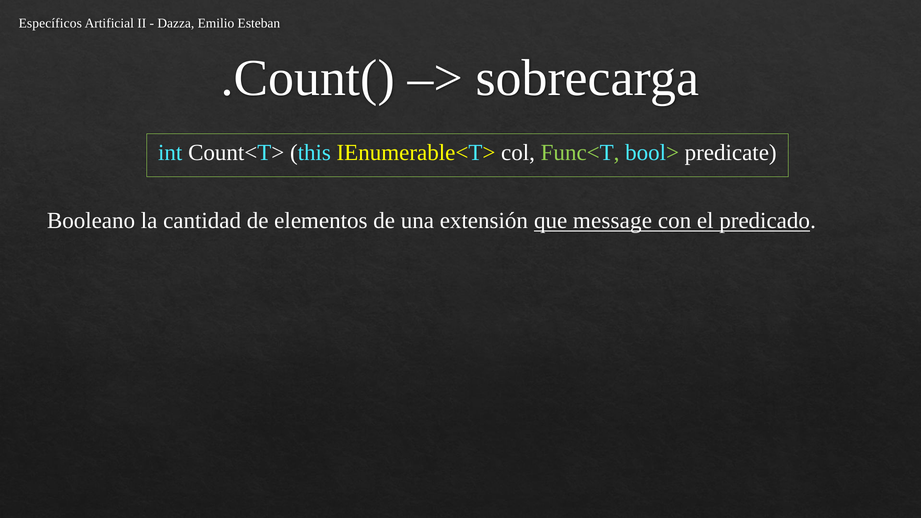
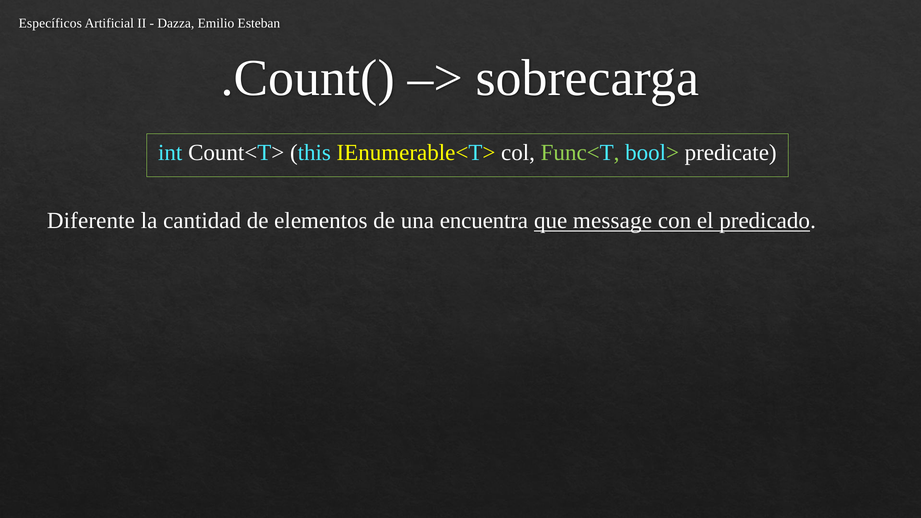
Booleano: Booleano -> Diferente
extensión: extensión -> encuentra
